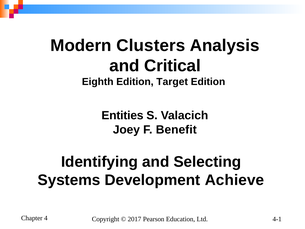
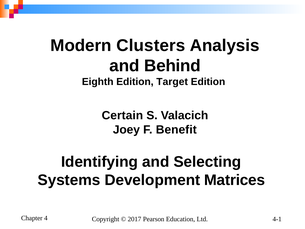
Critical: Critical -> Behind
Entities: Entities -> Certain
Achieve: Achieve -> Matrices
